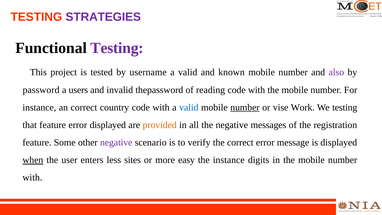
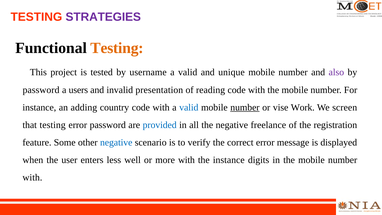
Testing at (117, 48) colour: purple -> orange
known: known -> unique
thepassword: thepassword -> presentation
an correct: correct -> adding
We testing: testing -> screen
that feature: feature -> testing
error displayed: displayed -> password
provided colour: orange -> blue
messages: messages -> freelance
negative at (116, 142) colour: purple -> blue
when underline: present -> none
sites: sites -> well
more easy: easy -> with
